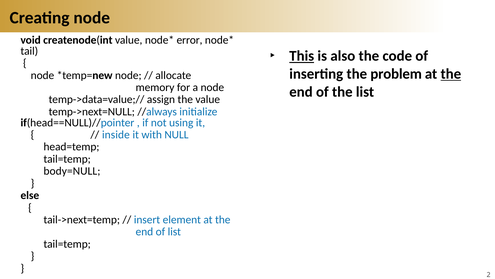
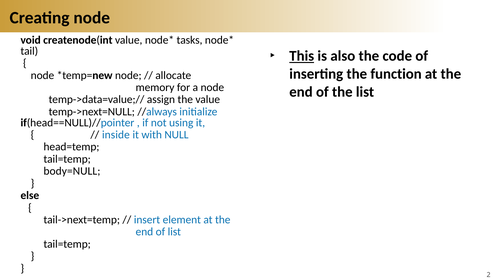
error: error -> tasks
problem: problem -> function
the at (451, 74) underline: present -> none
